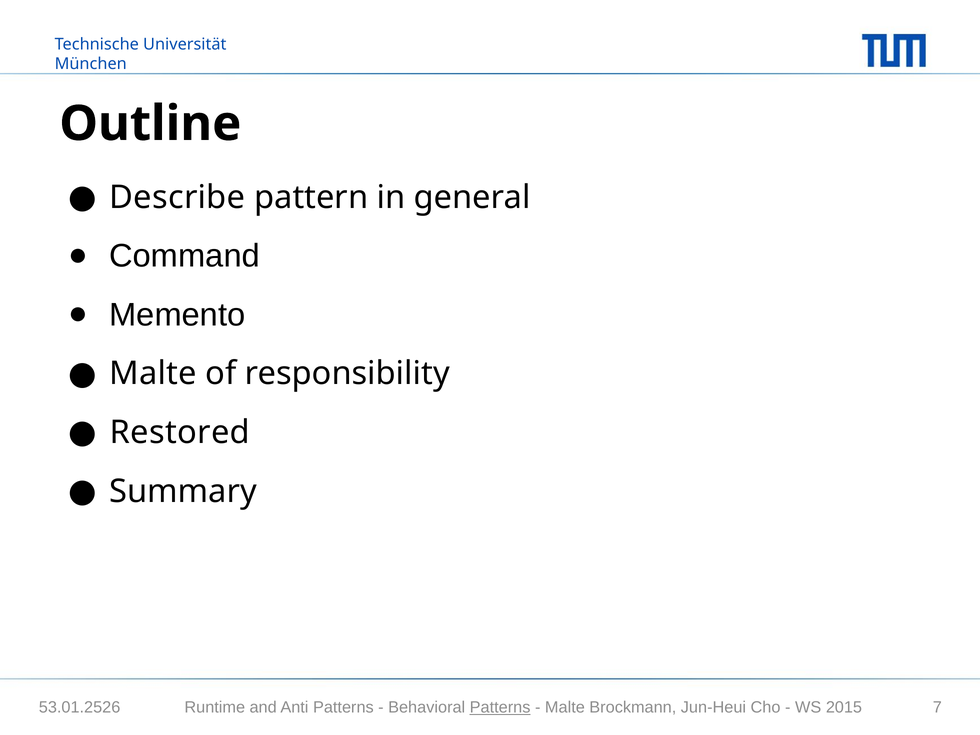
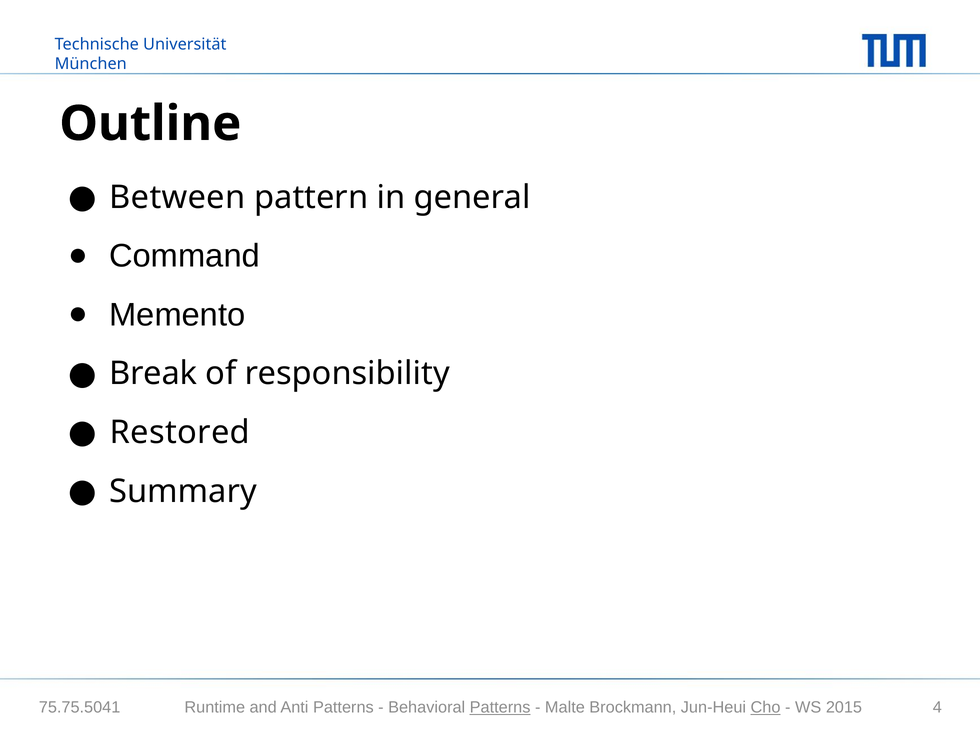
Describe: Describe -> Between
Malte at (153, 374): Malte -> Break
53.01.2526: 53.01.2526 -> 75.75.5041
Cho underline: none -> present
7: 7 -> 4
